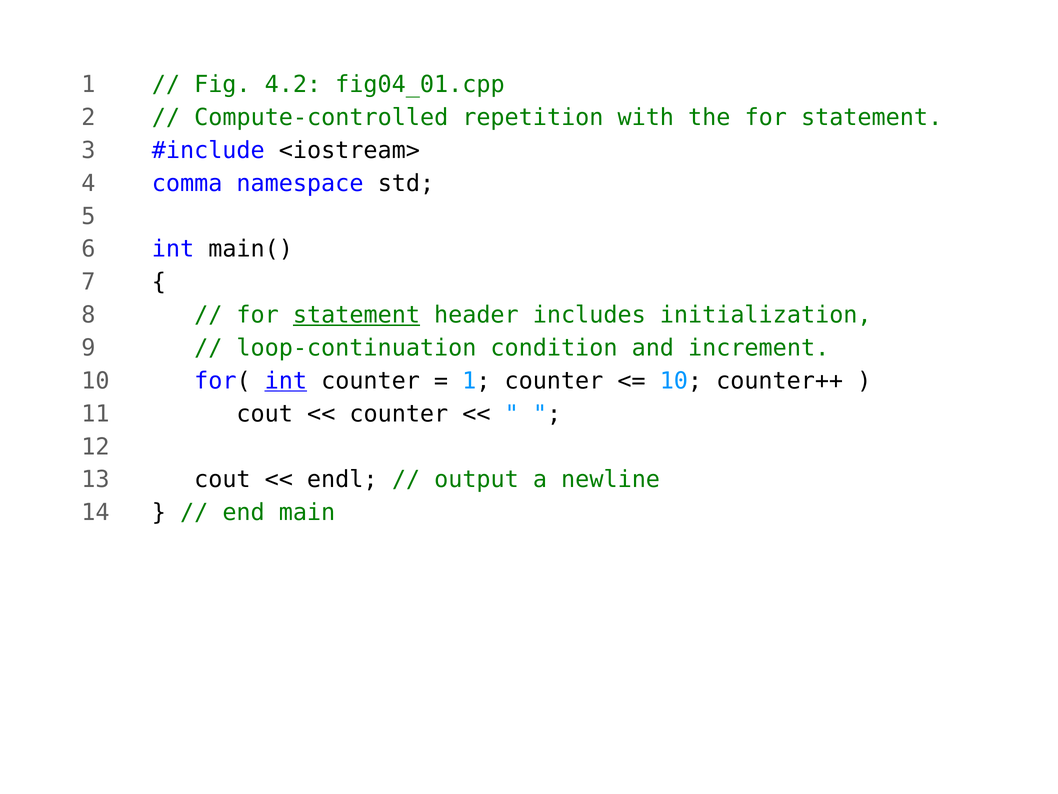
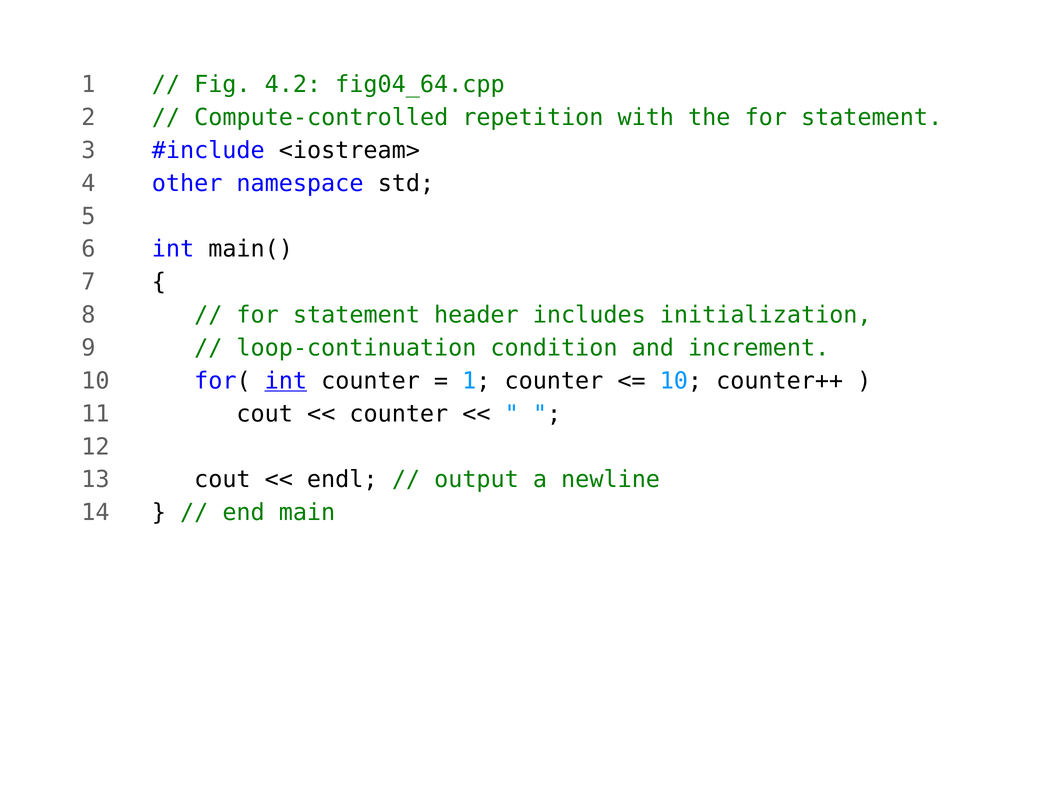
fig04_01.cpp: fig04_01.cpp -> fig04_64.cpp
comma: comma -> other
statement at (356, 315) underline: present -> none
